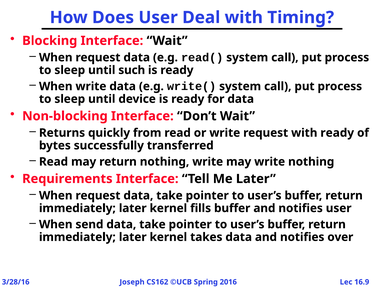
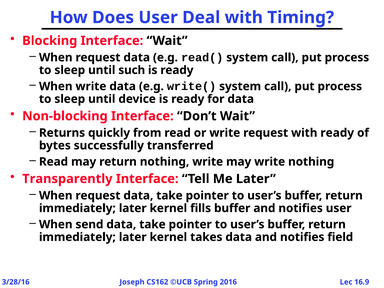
Requirements: Requirements -> Transparently
over: over -> field
